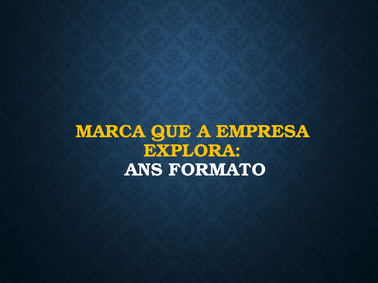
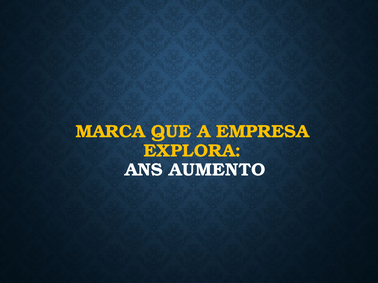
FORMATO: FORMATO -> AUMENTO
